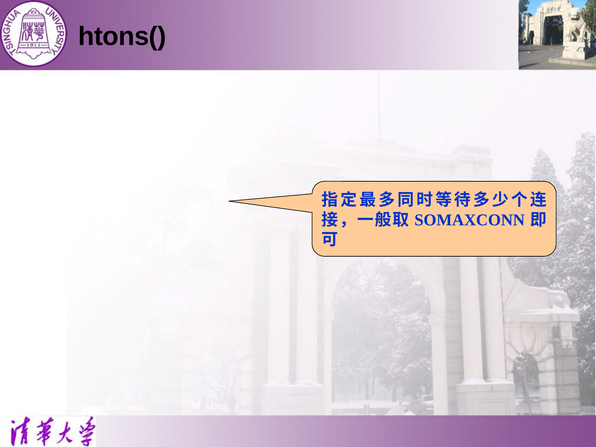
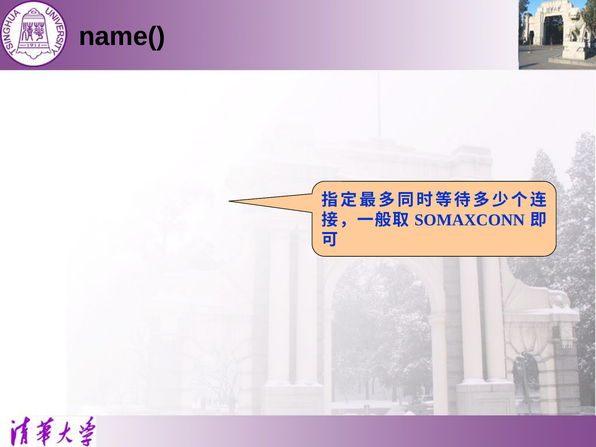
htons(: htons( -> name(
